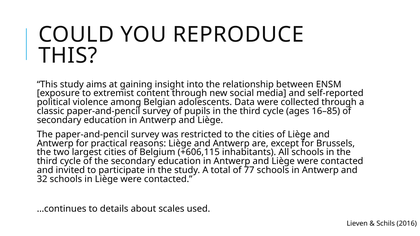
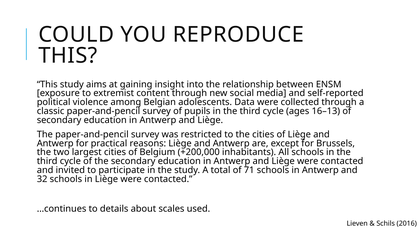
16–85: 16–85 -> 16–13
+606,115: +606,115 -> +200,000
77: 77 -> 71
